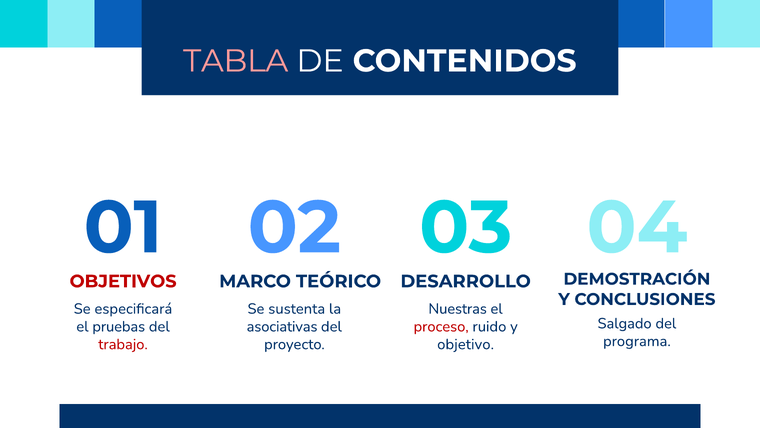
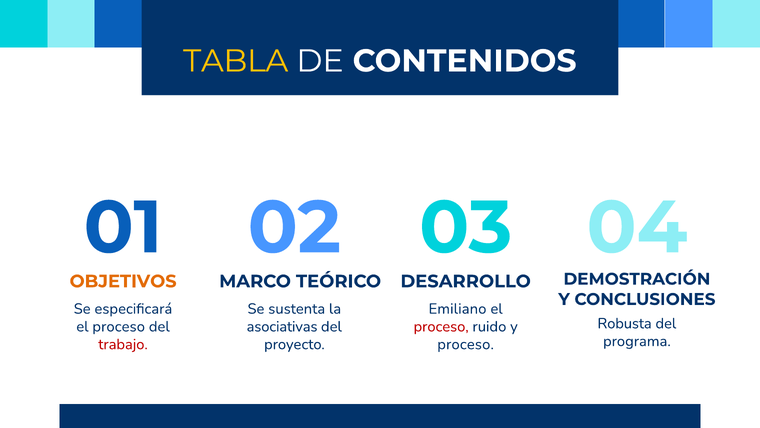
TABLA colour: pink -> yellow
OBJETIVOS colour: red -> orange
Nuestras: Nuestras -> Emiliano
Salgado: Salgado -> Robusta
pruebas at (119, 326): pruebas -> proceso
objetivo at (466, 344): objetivo -> proceso
